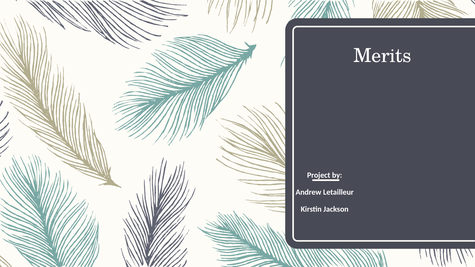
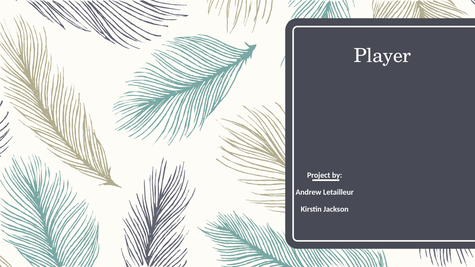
Merits: Merits -> Player
